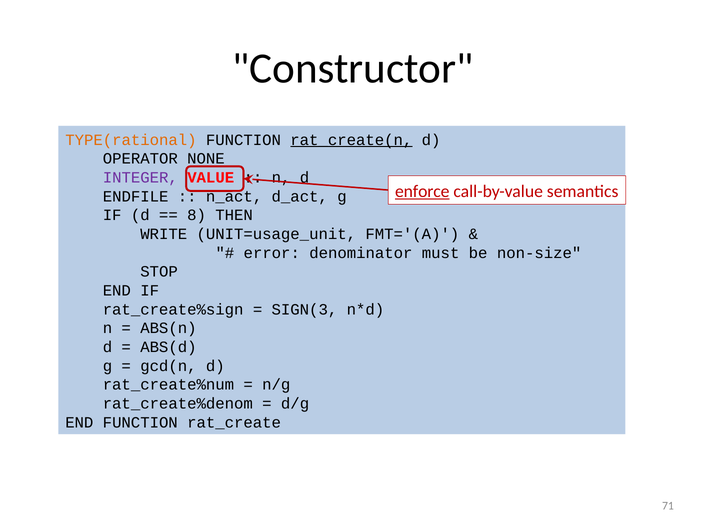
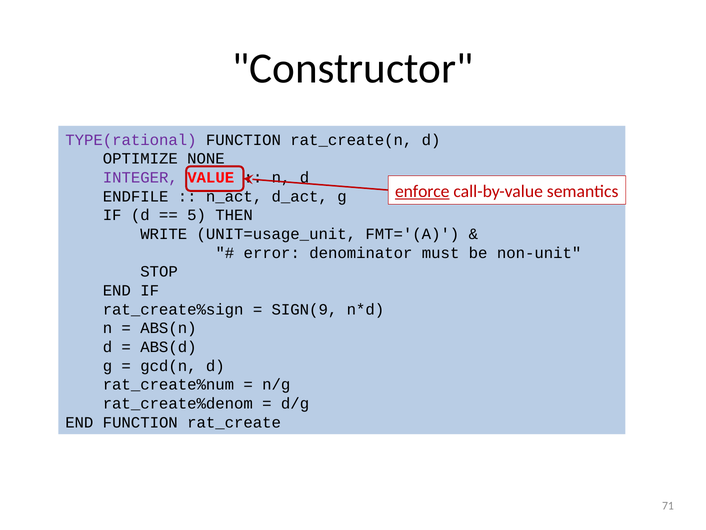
TYPE(rational colour: orange -> purple
rat_create(n underline: present -> none
OPERATOR: OPERATOR -> OPTIMIZE
8: 8 -> 5
non-size: non-size -> non-unit
SIGN(3: SIGN(3 -> SIGN(9
